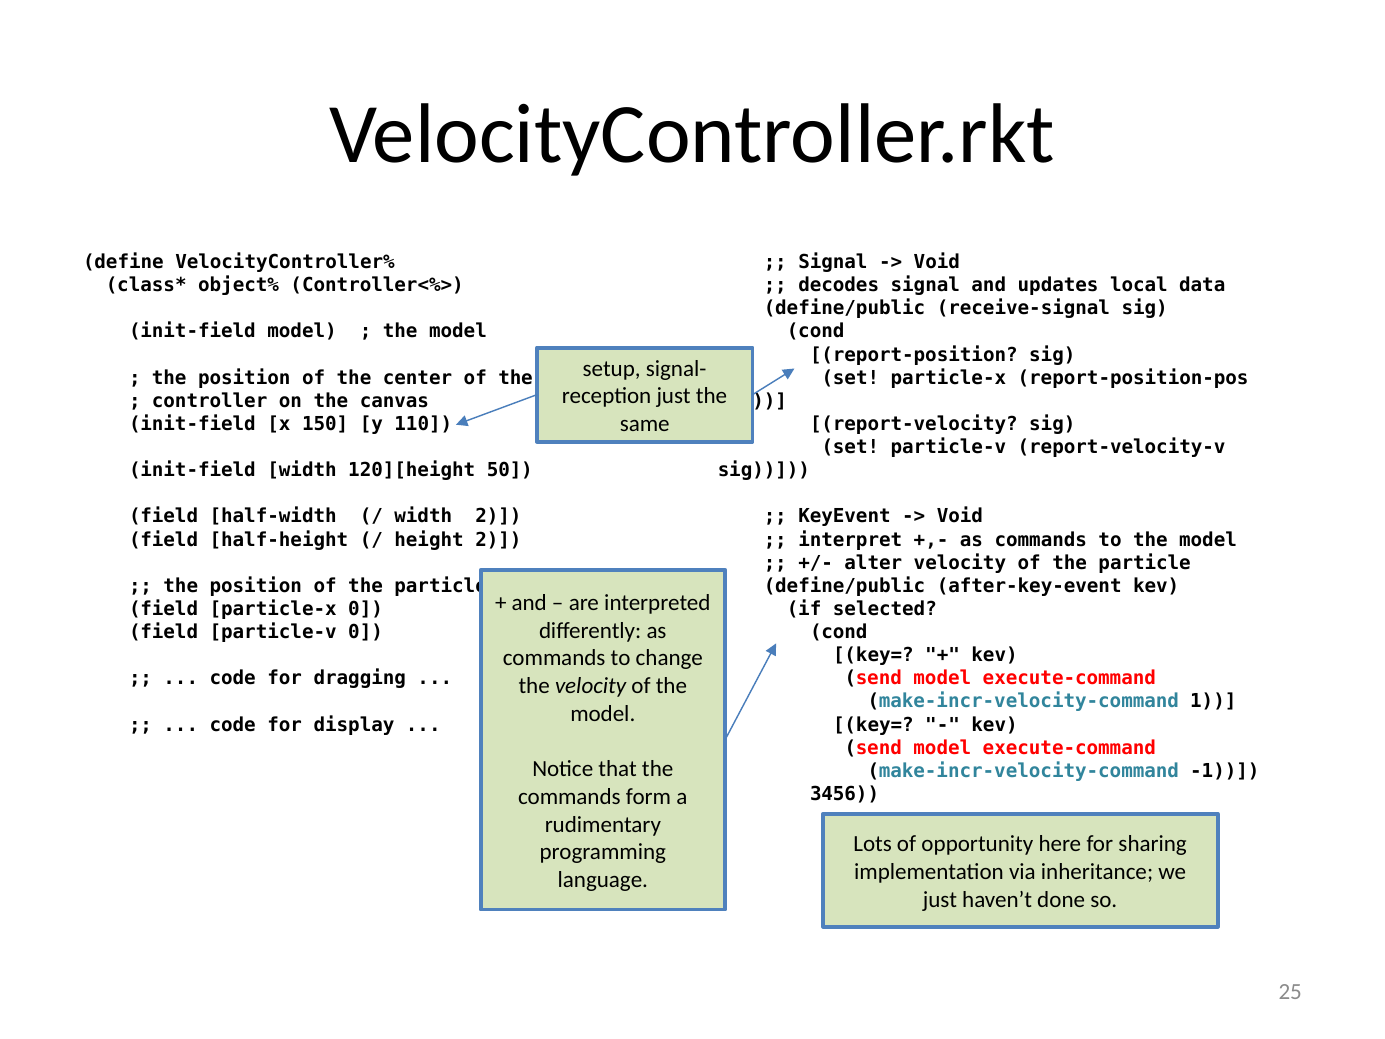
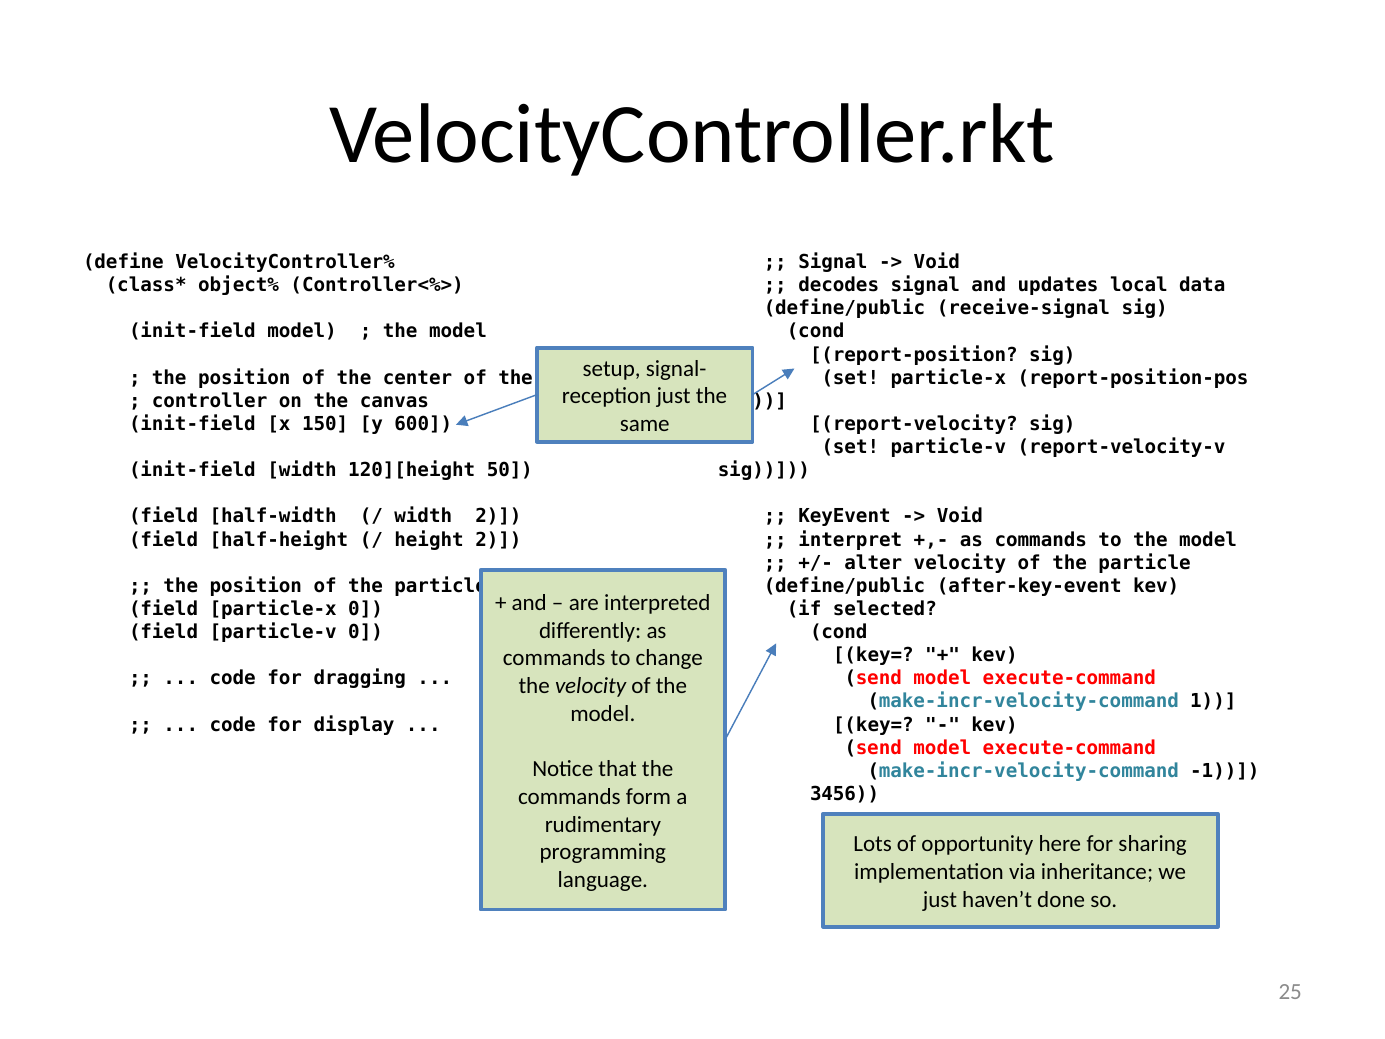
110: 110 -> 600
